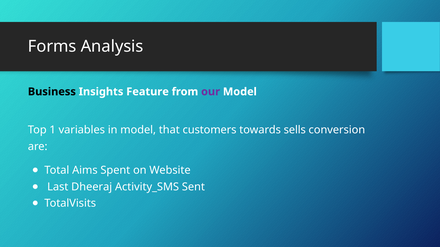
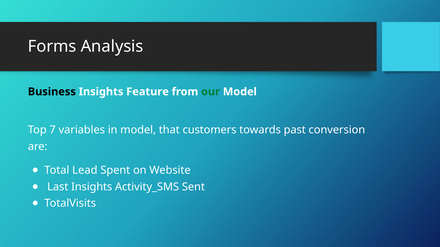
our colour: purple -> green
1: 1 -> 7
sells: sells -> past
Aims: Aims -> Lead
Last Dheeraj: Dheeraj -> Insights
